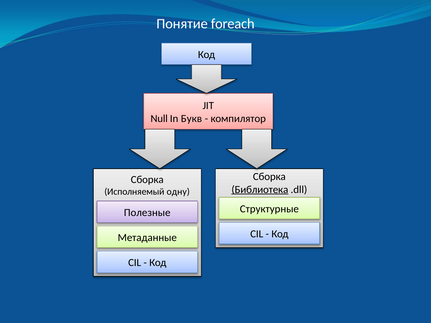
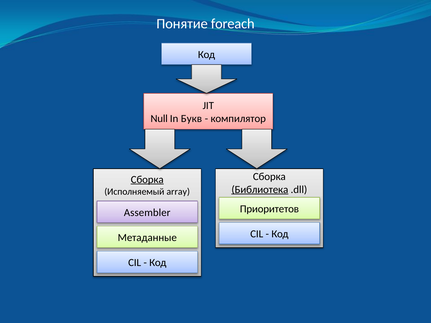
Сборка at (147, 180) underline: none -> present
одну: одну -> array
Структурные: Структурные -> Приоритетов
Полезные: Полезные -> Assembler
